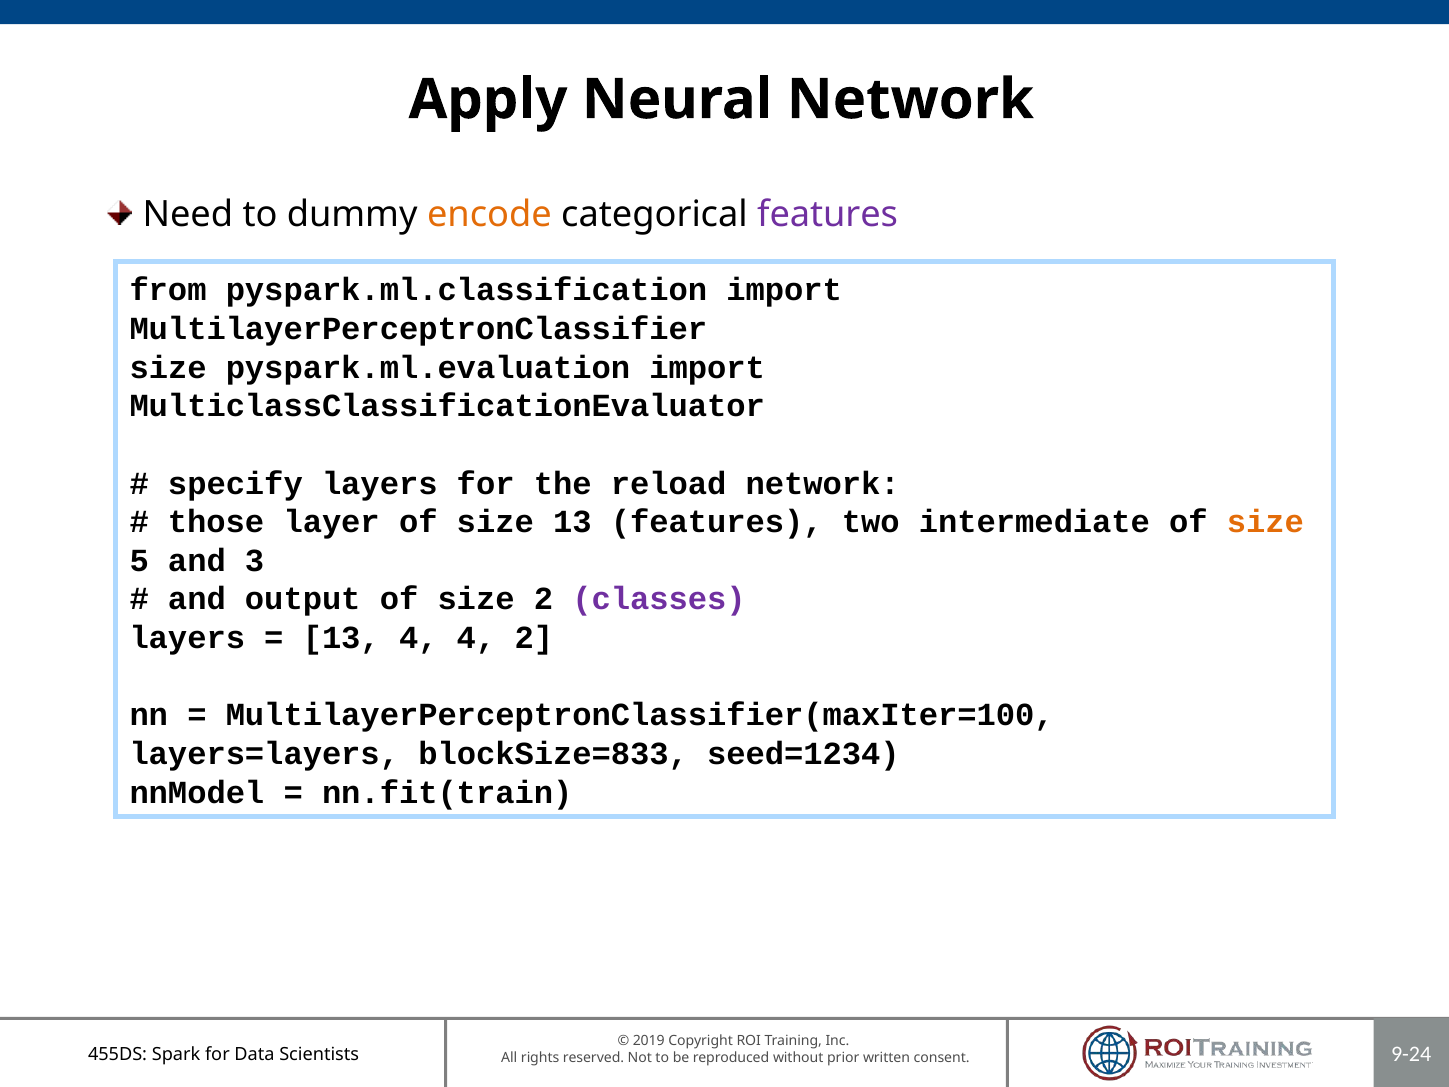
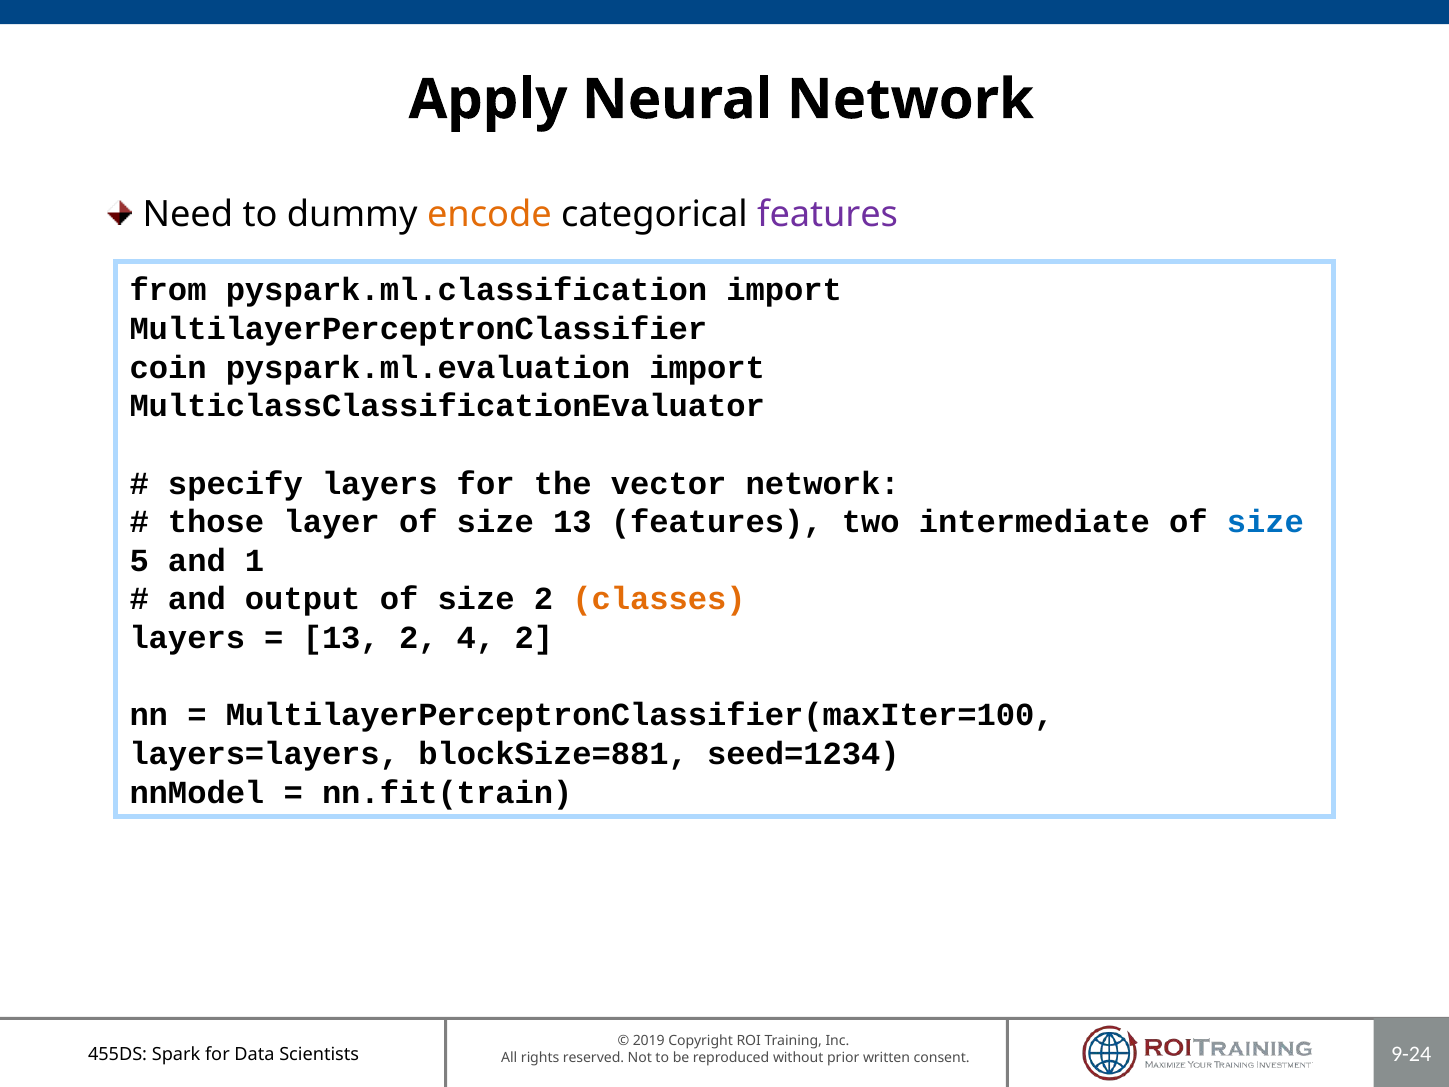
size at (168, 367): size -> coin
reload: reload -> vector
size at (1265, 522) colour: orange -> blue
3: 3 -> 1
classes colour: purple -> orange
13 4: 4 -> 2
blockSize=833: blockSize=833 -> blockSize=881
